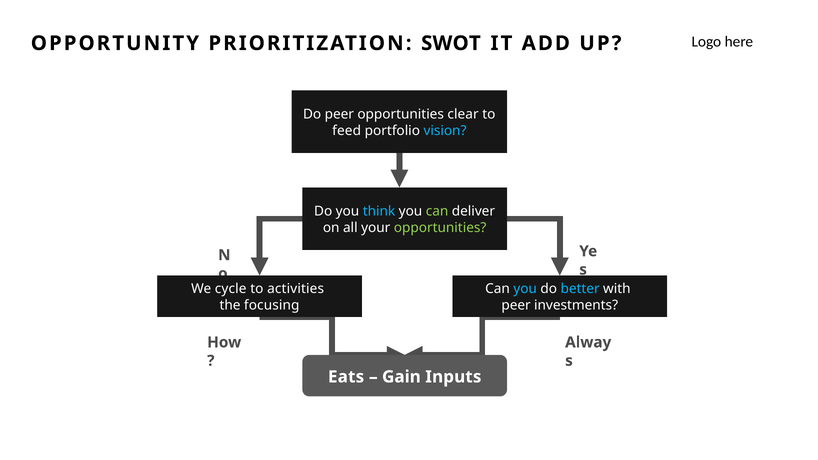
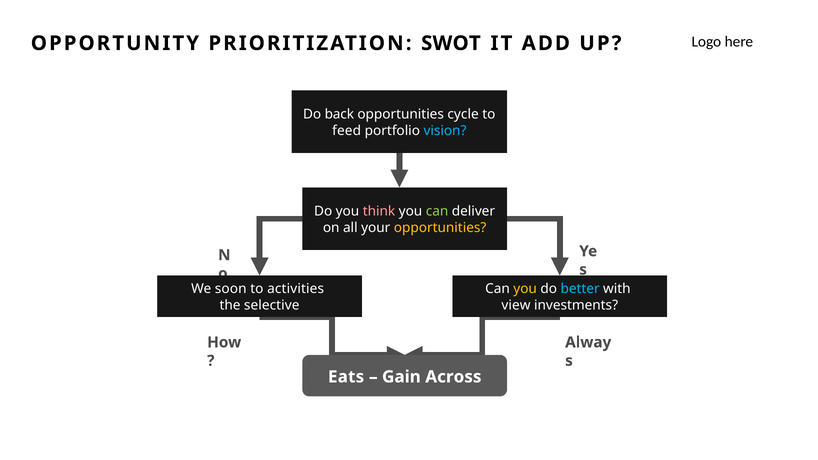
Do peer: peer -> back
clear: clear -> cycle
think colour: light blue -> pink
opportunities at (440, 228) colour: light green -> yellow
cycle: cycle -> soon
you at (525, 289) colour: light blue -> yellow
focusing: focusing -> selective
peer at (516, 305): peer -> view
Inputs: Inputs -> Across
